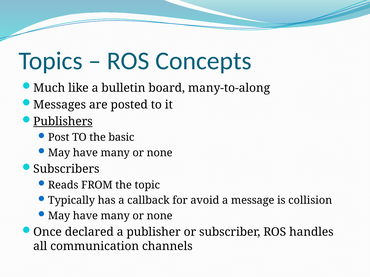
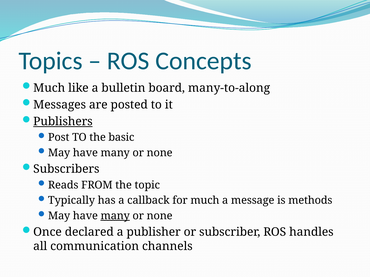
for avoid: avoid -> much
collision: collision -> methods
many at (115, 216) underline: none -> present
